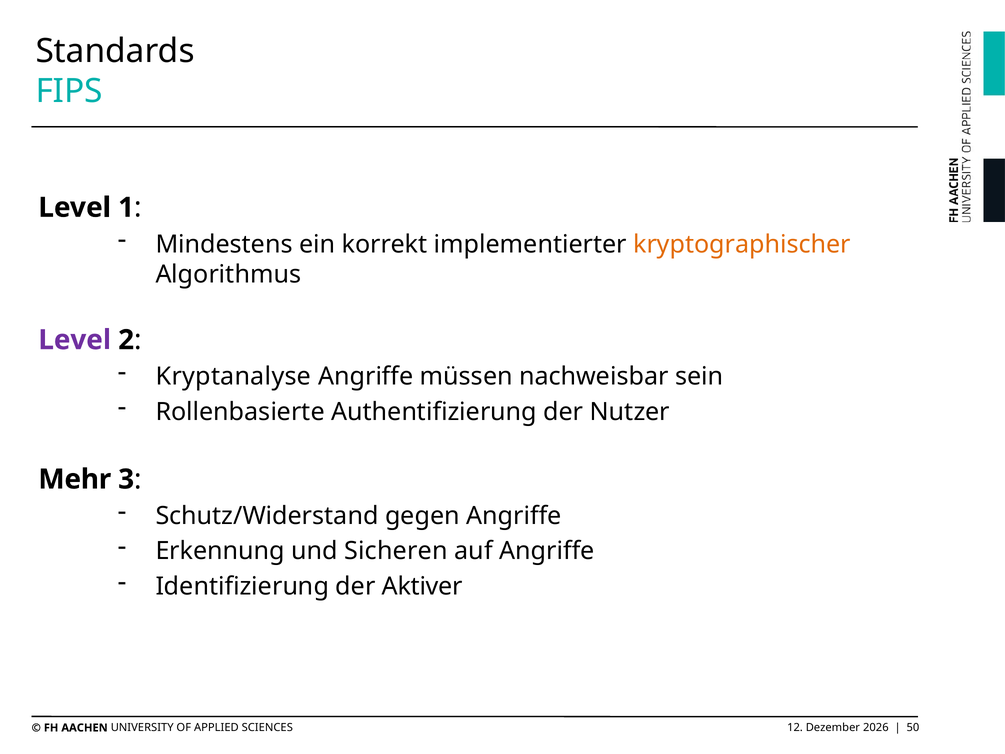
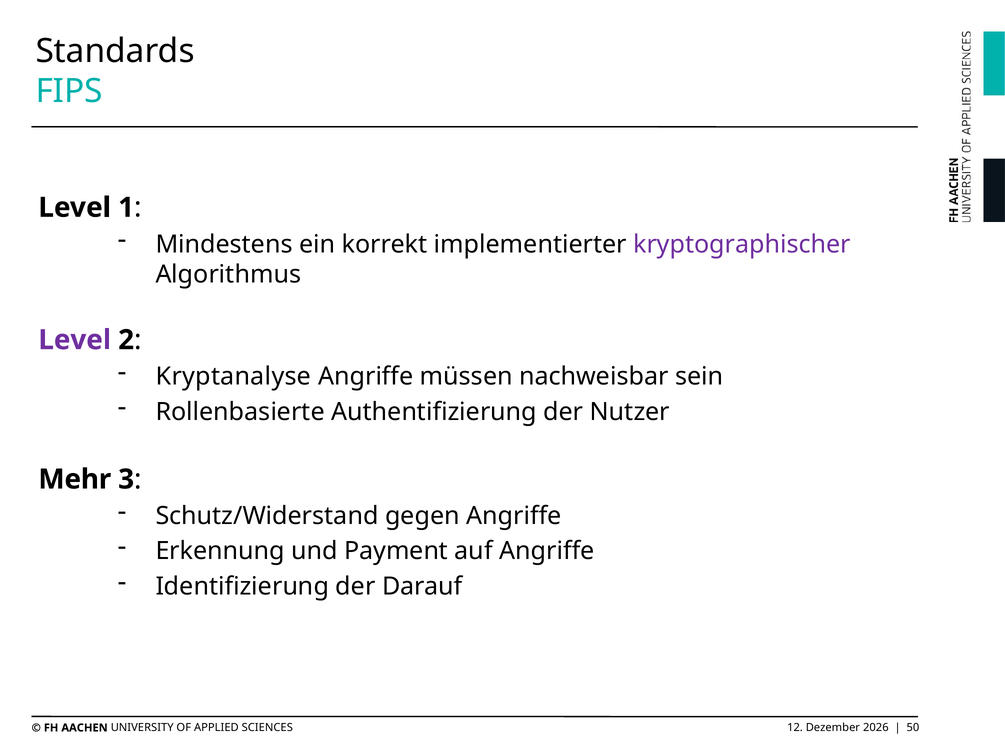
kryptographischer colour: orange -> purple
Sicheren: Sicheren -> Payment
Aktiver: Aktiver -> Darauf
